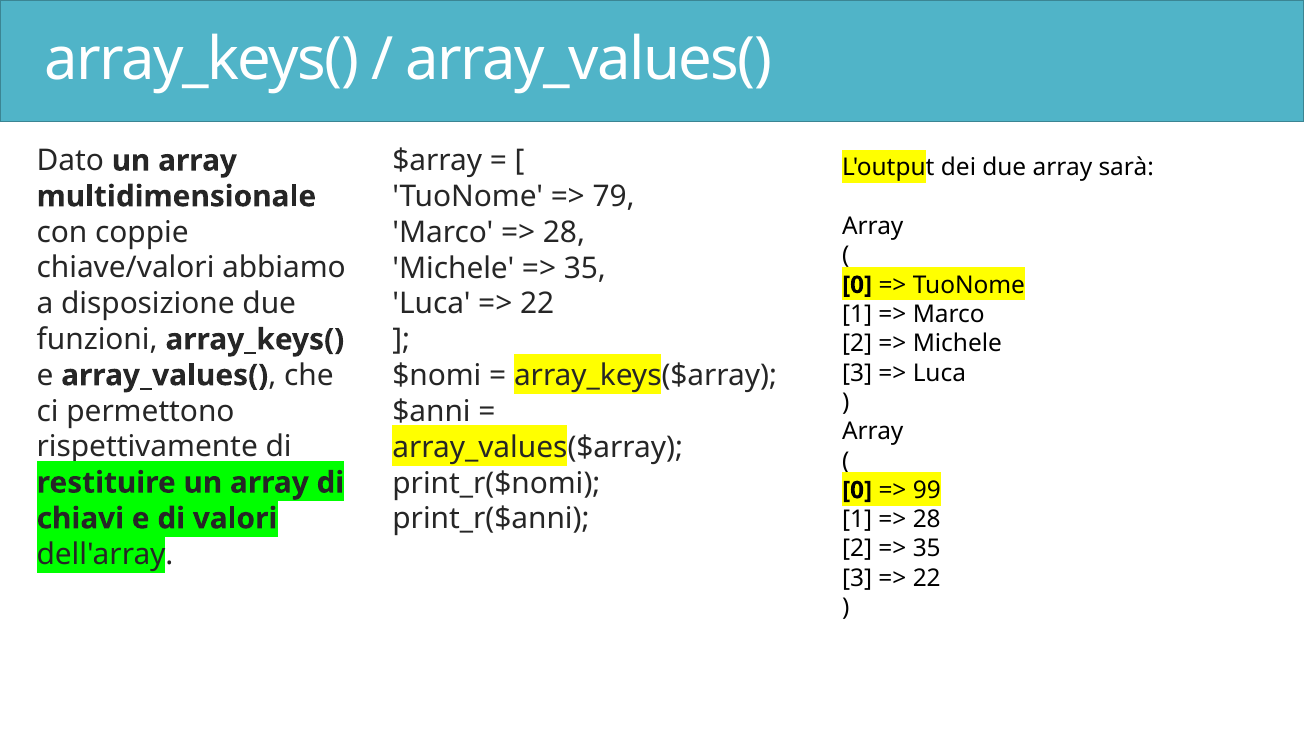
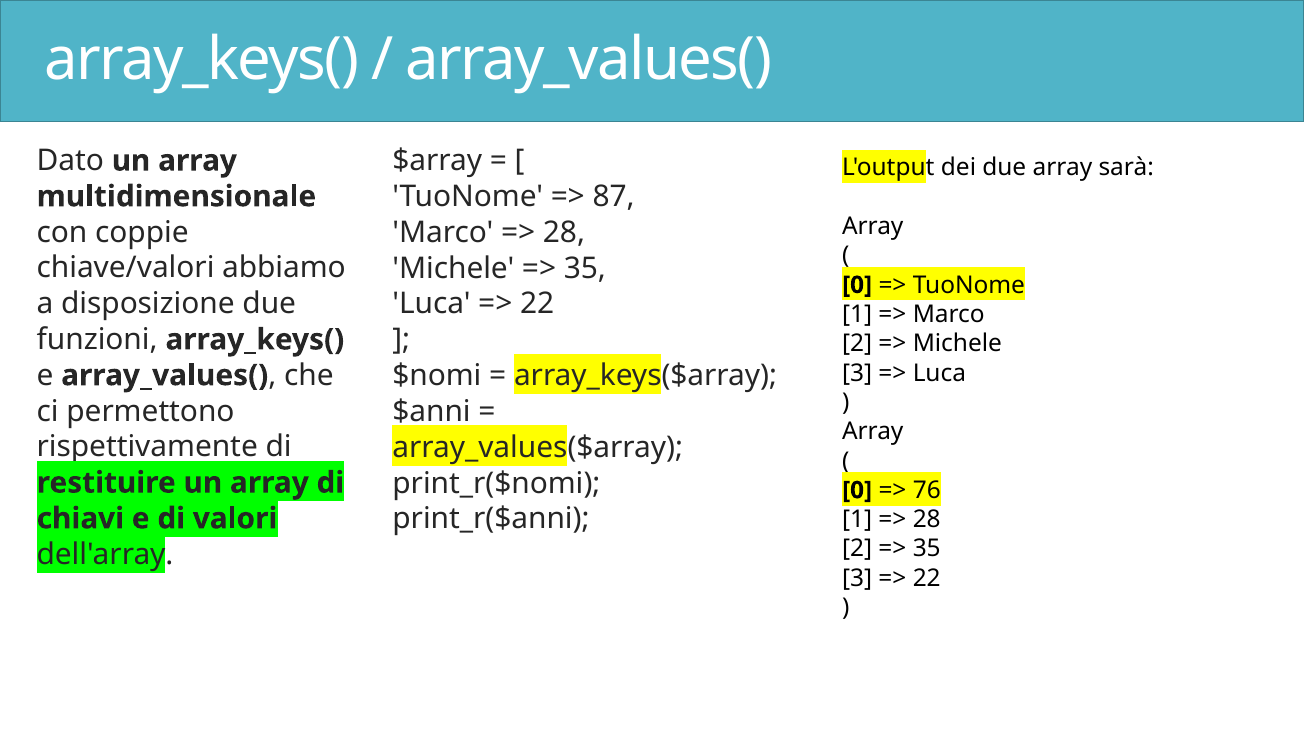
79: 79 -> 87
99: 99 -> 76
